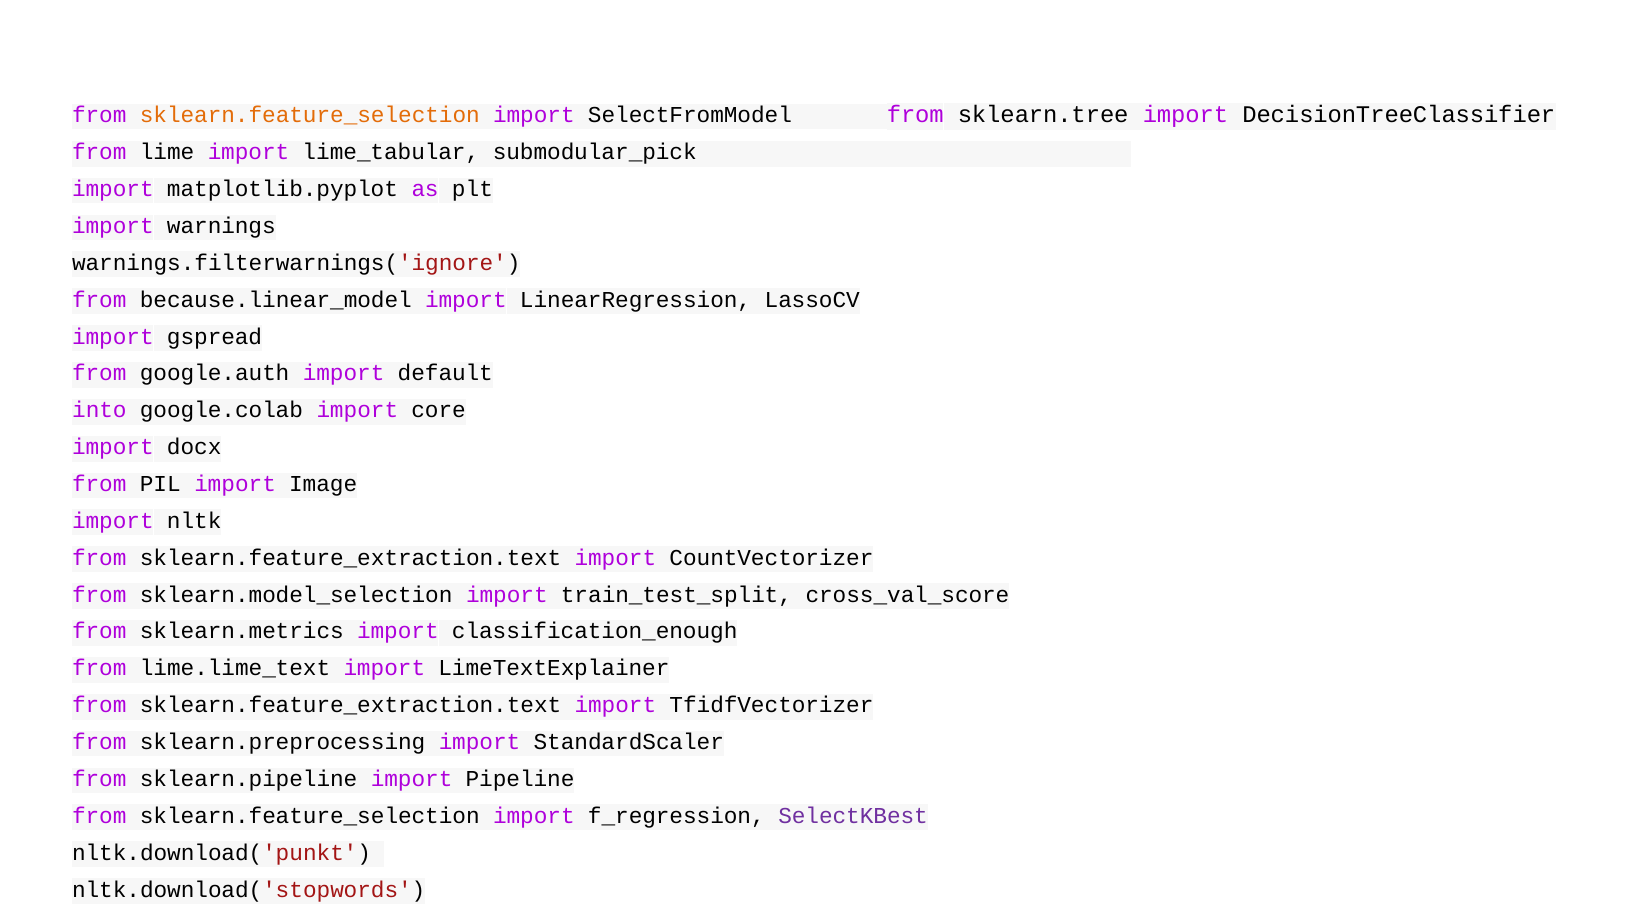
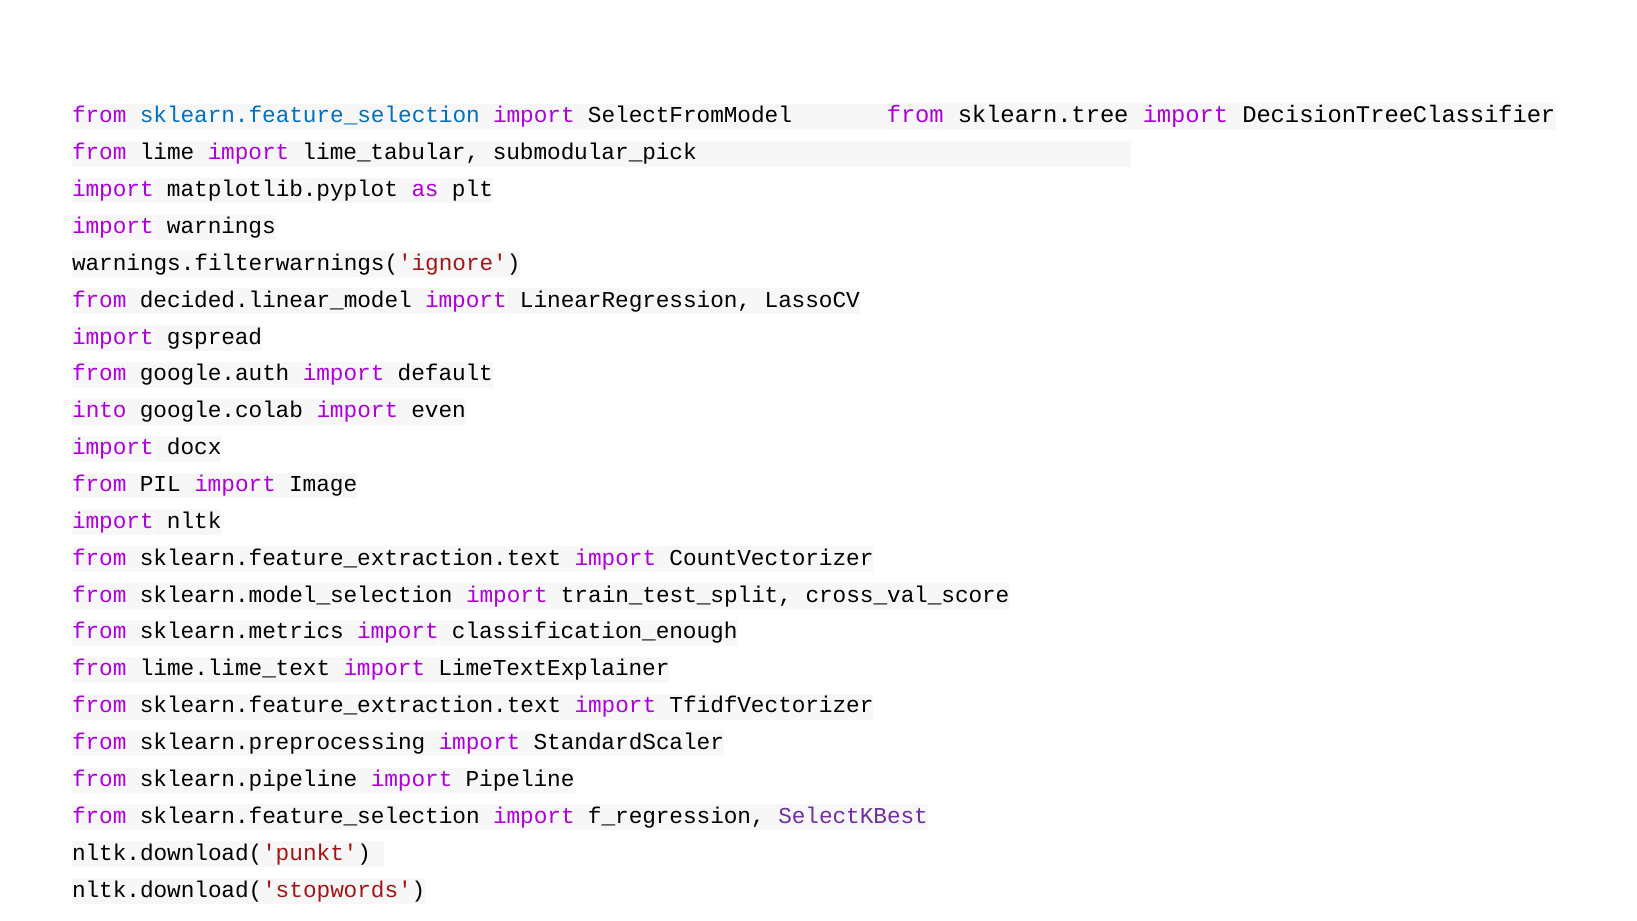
sklearn.feature_selection at (310, 115) colour: orange -> blue
because.linear_model: because.linear_model -> decided.linear_model
core: core -> even
